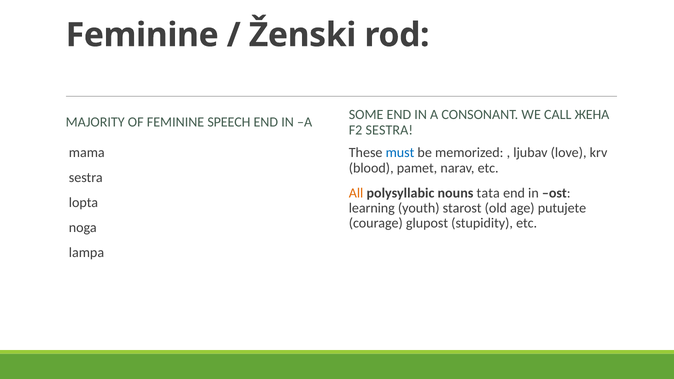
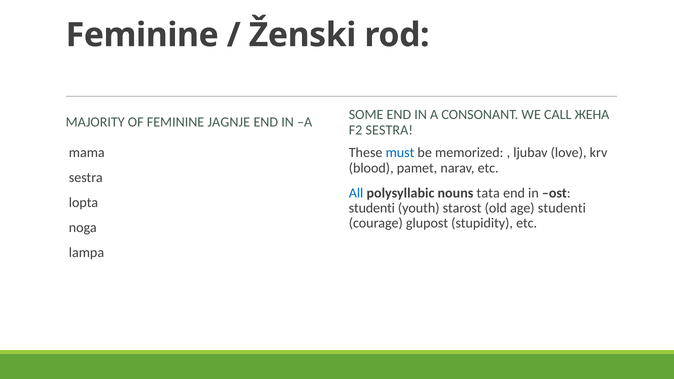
SPEECH: SPEECH -> JAGNJE
All colour: orange -> blue
learning at (372, 208): learning -> studenti
age putujete: putujete -> studenti
